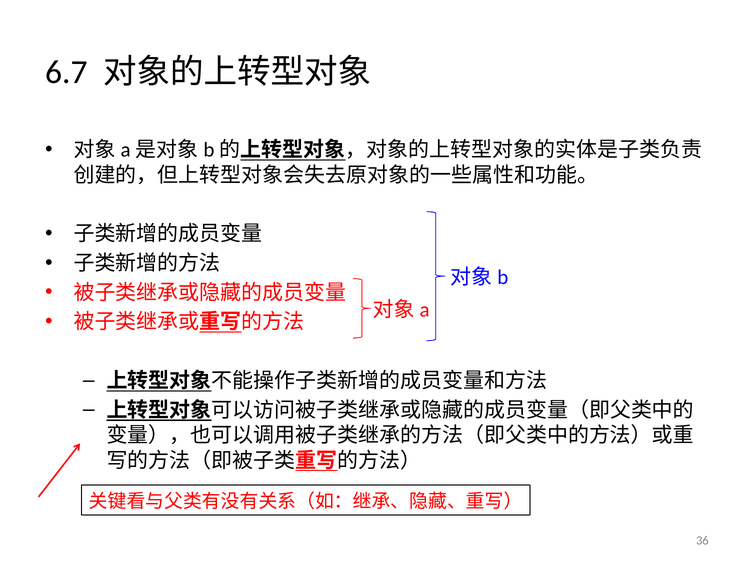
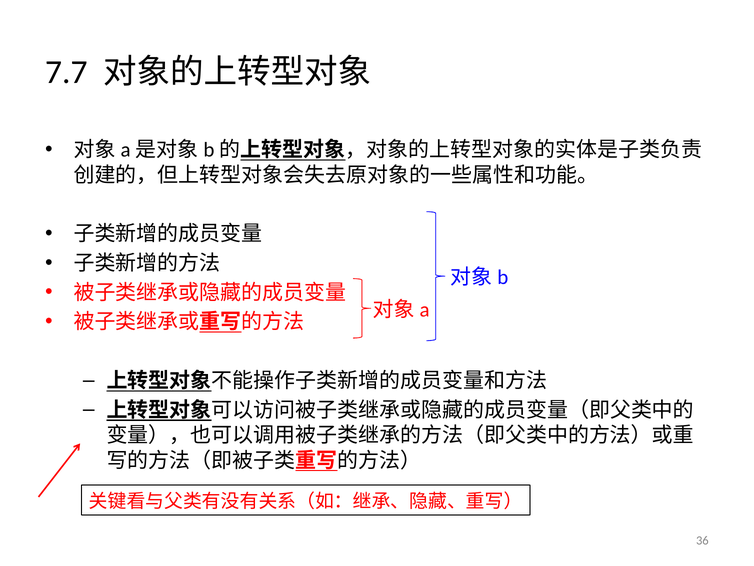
6.7: 6.7 -> 7.7
